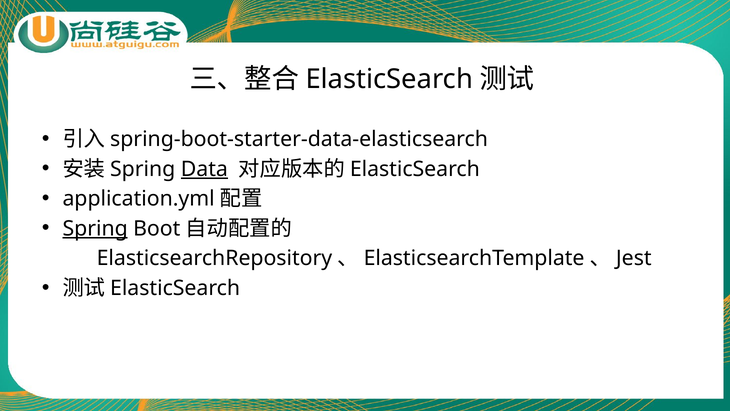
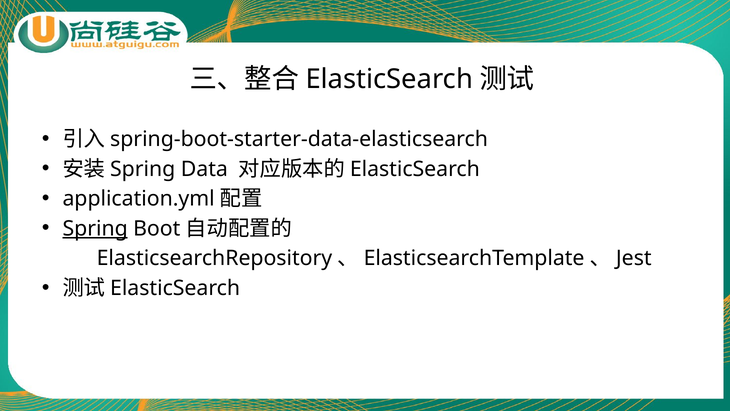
Data underline: present -> none
